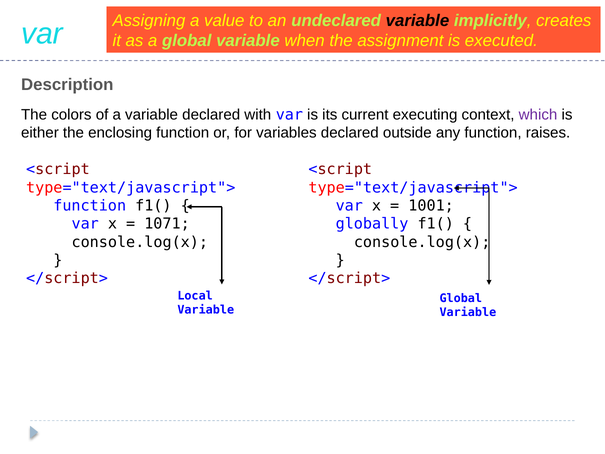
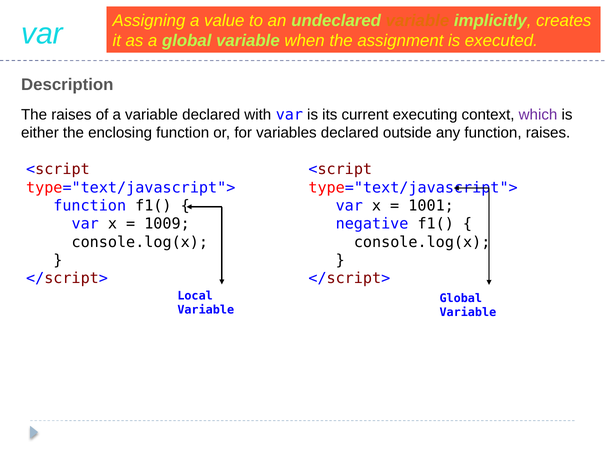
variable at (417, 21) colour: black -> orange
The colors: colors -> raises
1071: 1071 -> 1009
globally: globally -> negative
